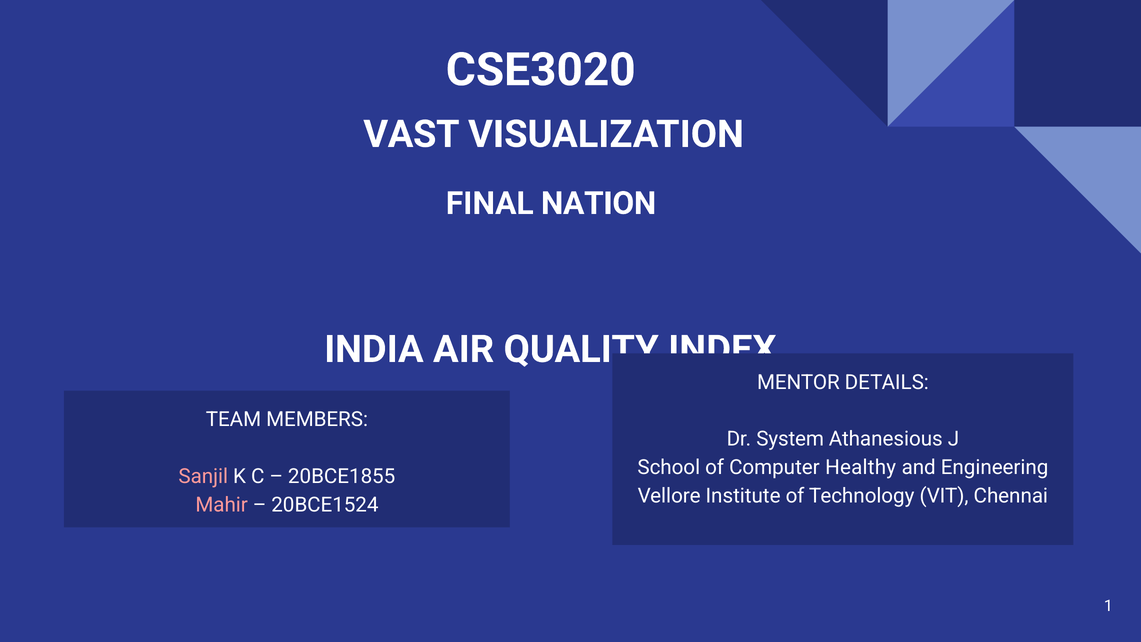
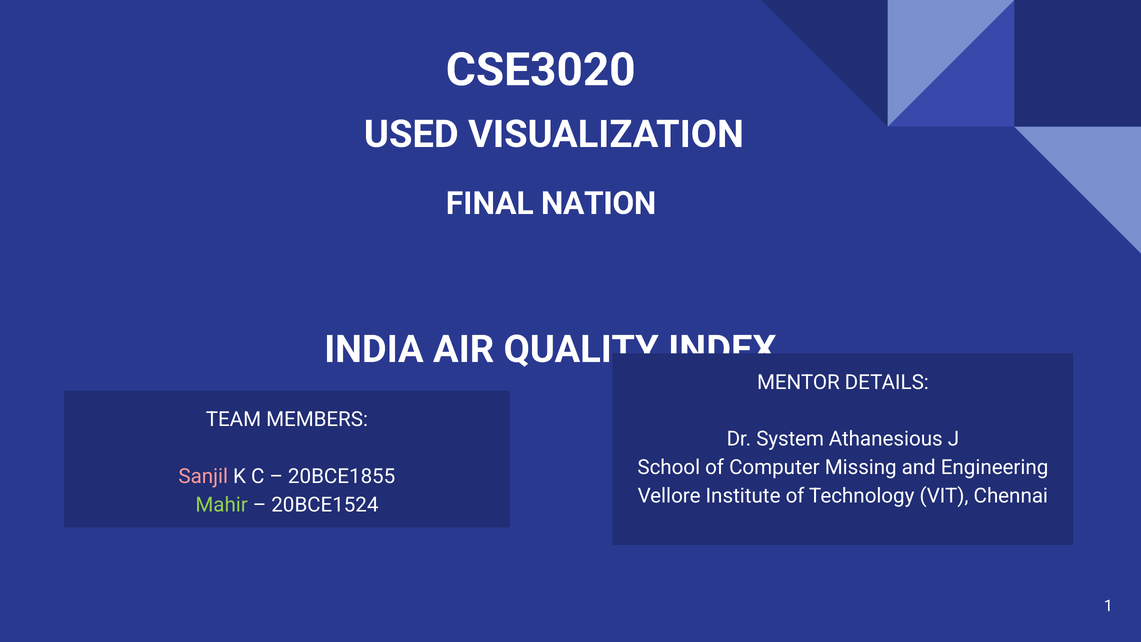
VAST: VAST -> USED
Healthy: Healthy -> Missing
Mahir colour: pink -> light green
